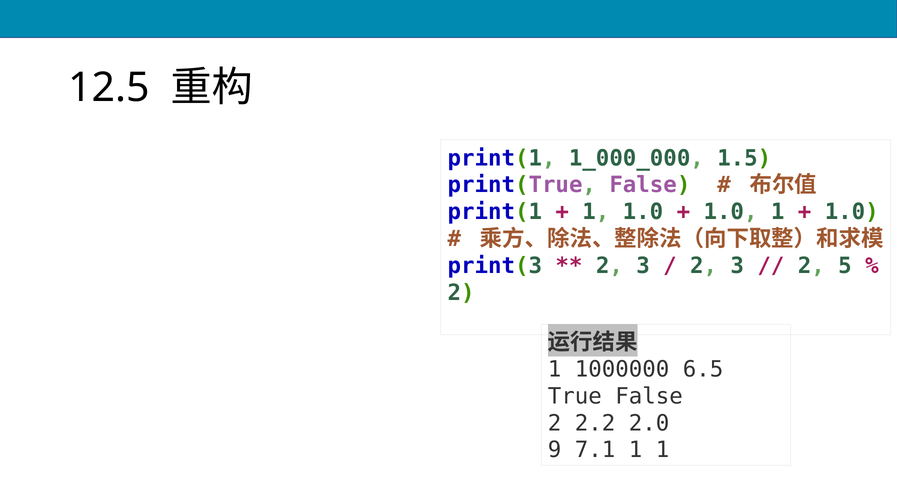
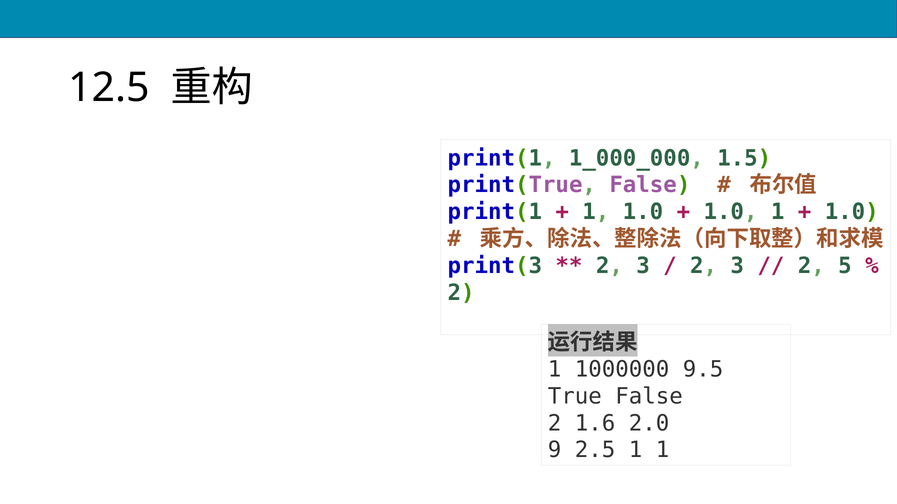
6.5: 6.5 -> 9.5
2.2: 2.2 -> 1.6
7.1: 7.1 -> 2.5
